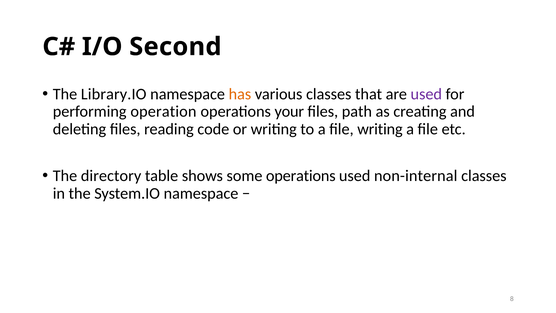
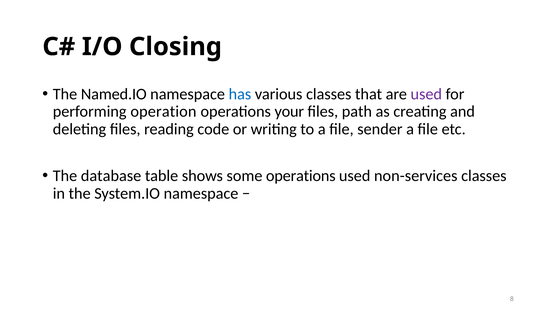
Second: Second -> Closing
Library.IO: Library.IO -> Named.IO
has colour: orange -> blue
file writing: writing -> sender
directory: directory -> database
non-internal: non-internal -> non-services
